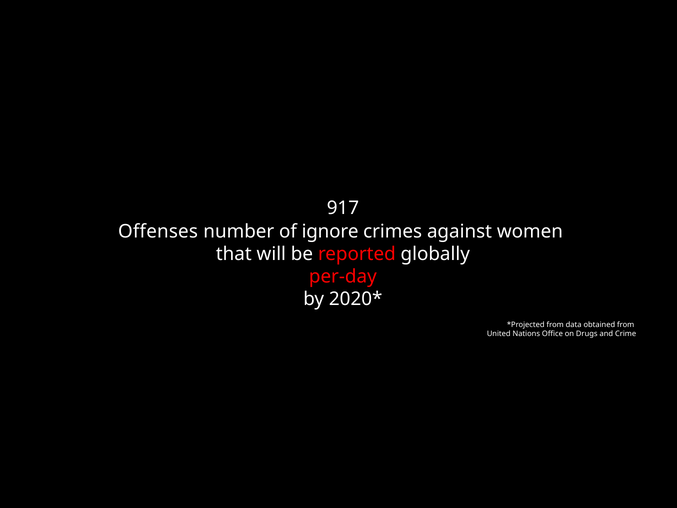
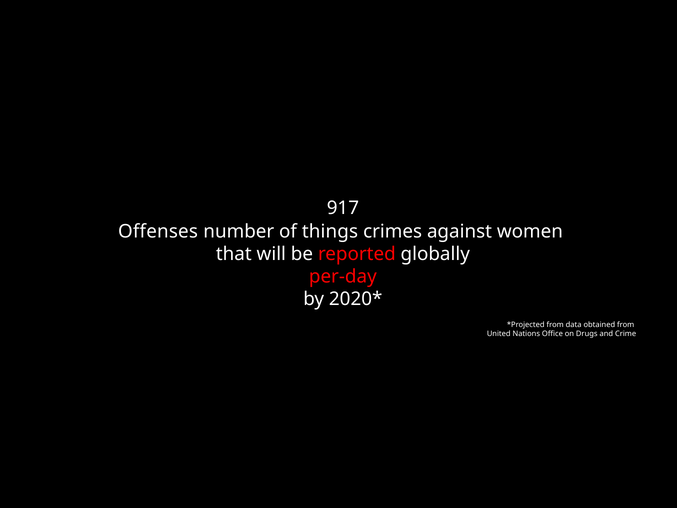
ignore: ignore -> things
